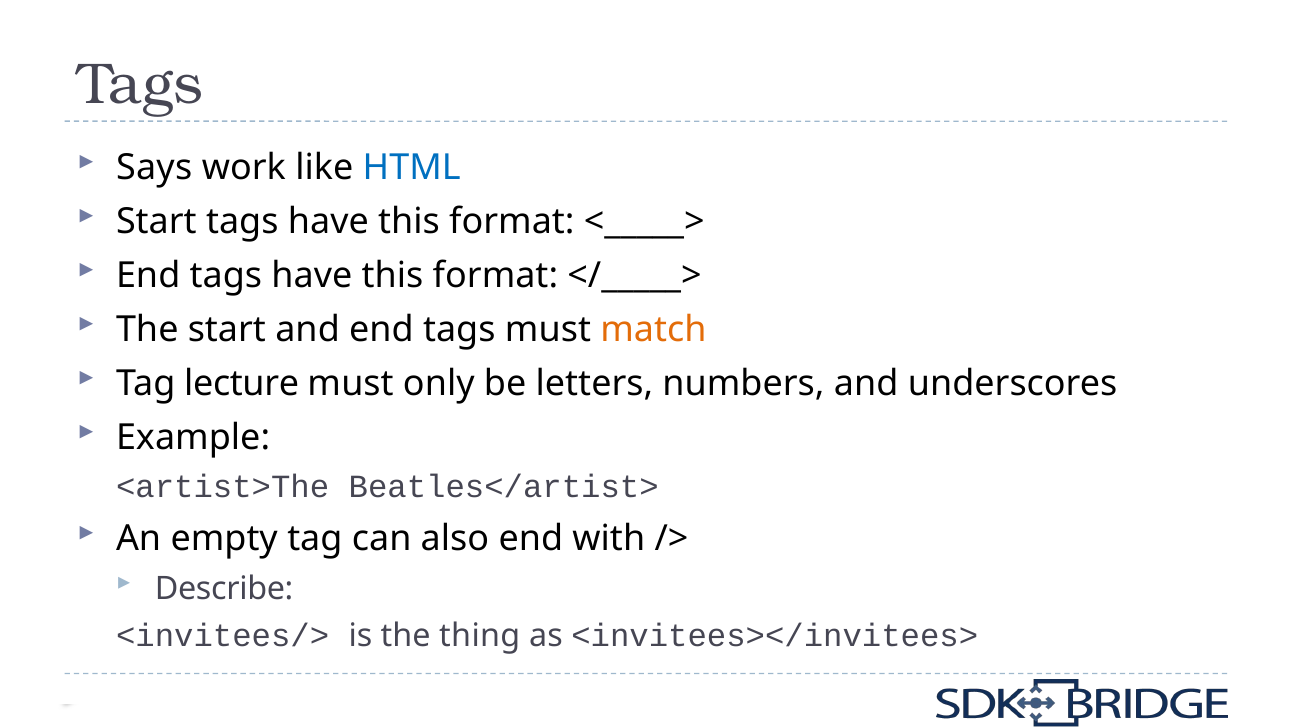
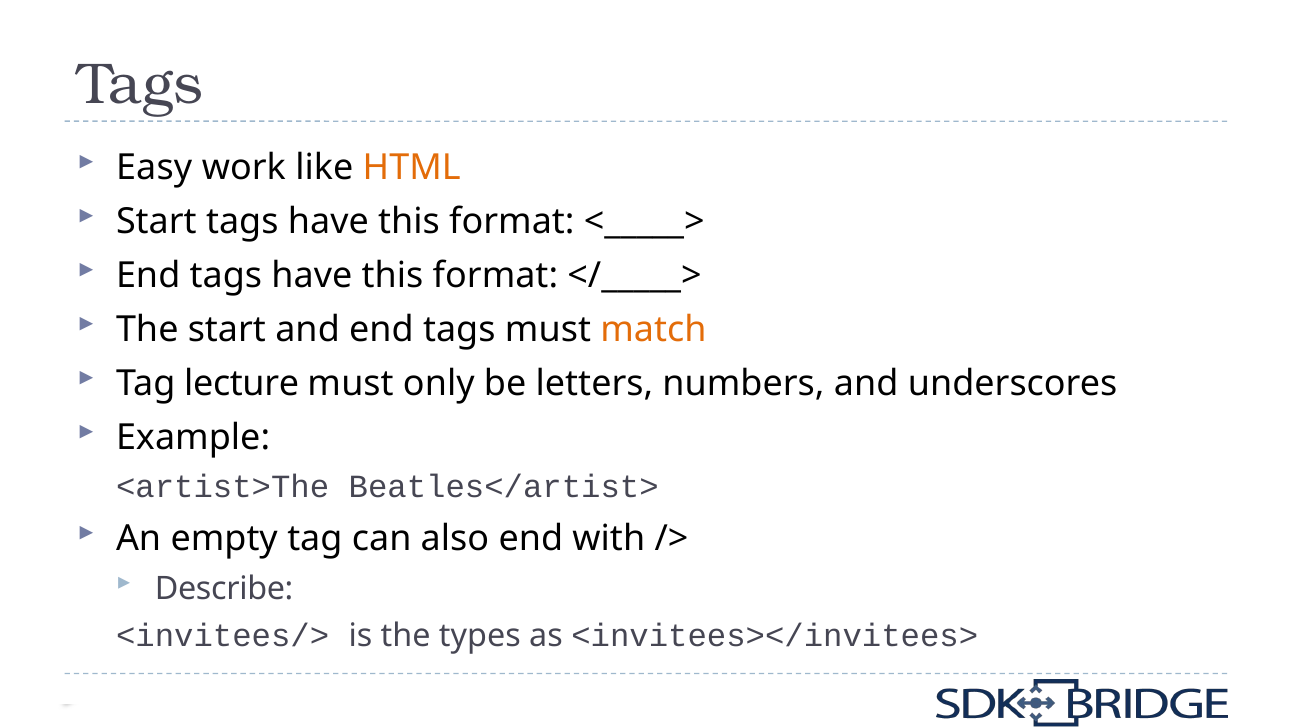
Says: Says -> Easy
HTML colour: blue -> orange
thing: thing -> types
